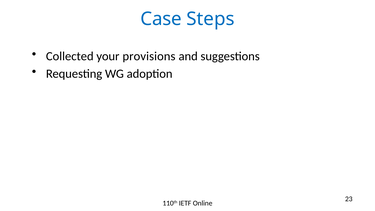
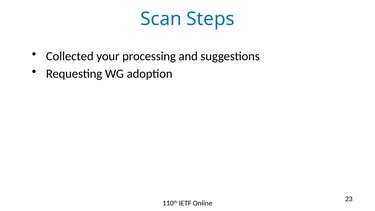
Case: Case -> Scan
provisions: provisions -> processing
